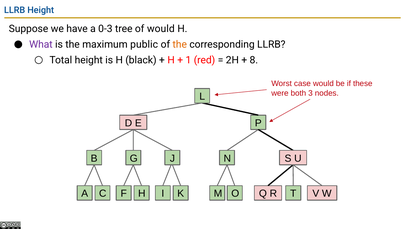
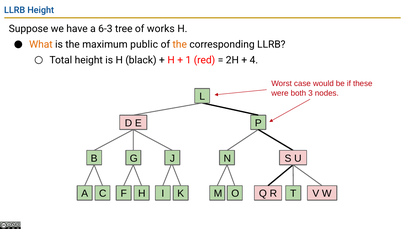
0-3: 0-3 -> 6-3
of would: would -> works
What colour: purple -> orange
8: 8 -> 4
